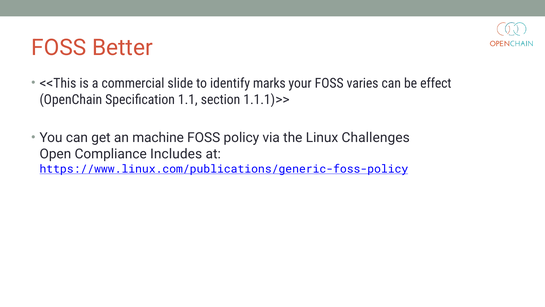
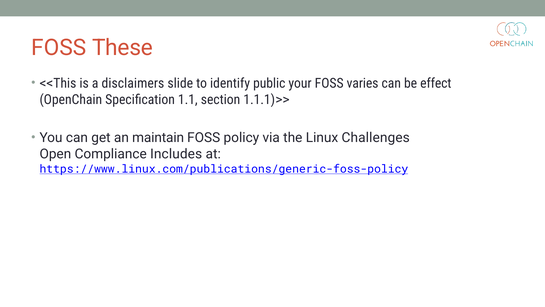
Better: Better -> These
commercial: commercial -> disclaimers
marks: marks -> public
machine: machine -> maintain
